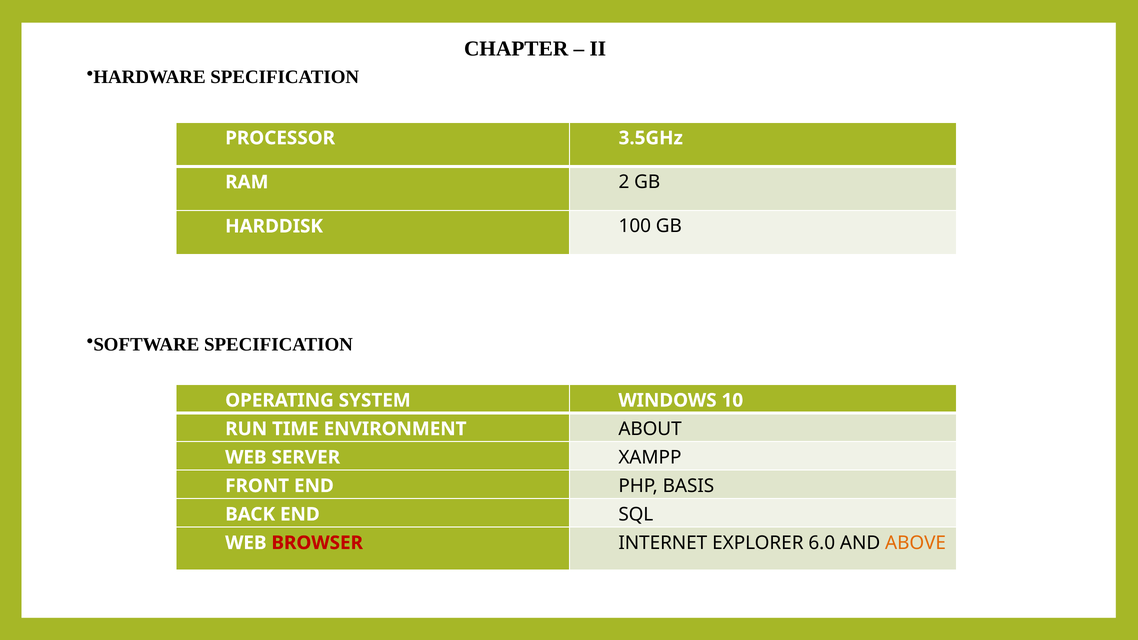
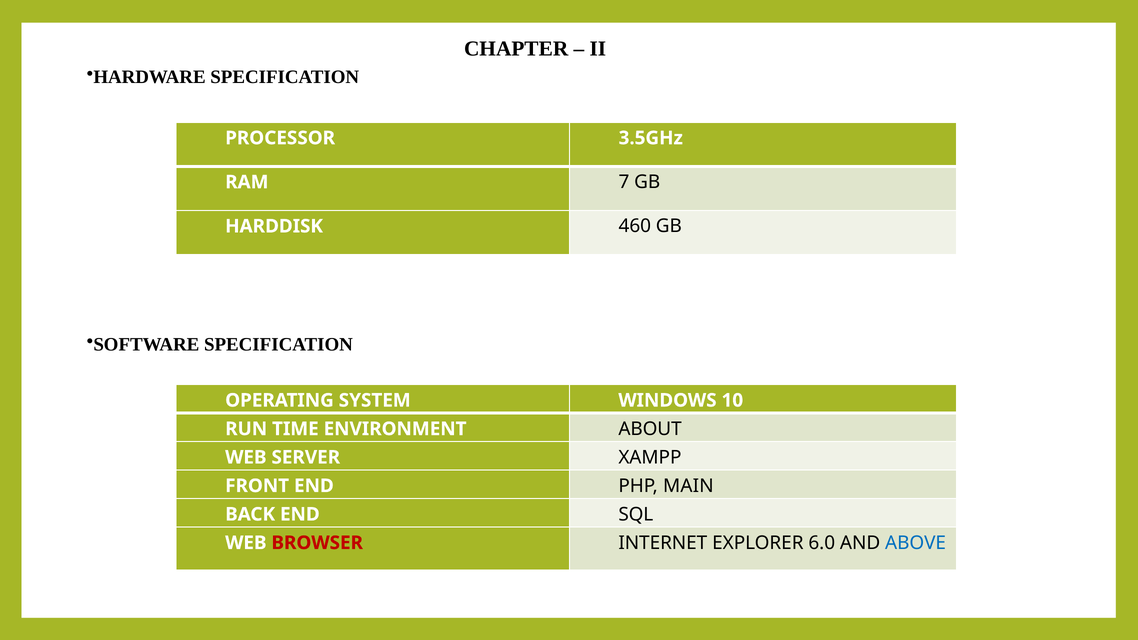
2: 2 -> 7
100: 100 -> 460
BASIS: BASIS -> MAIN
ABOVE colour: orange -> blue
